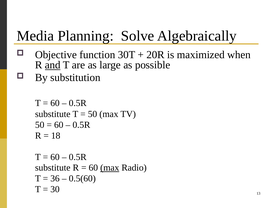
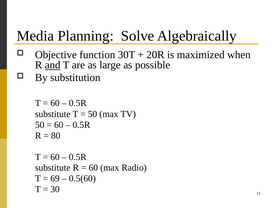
18: 18 -> 80
max at (110, 168) underline: present -> none
36: 36 -> 69
